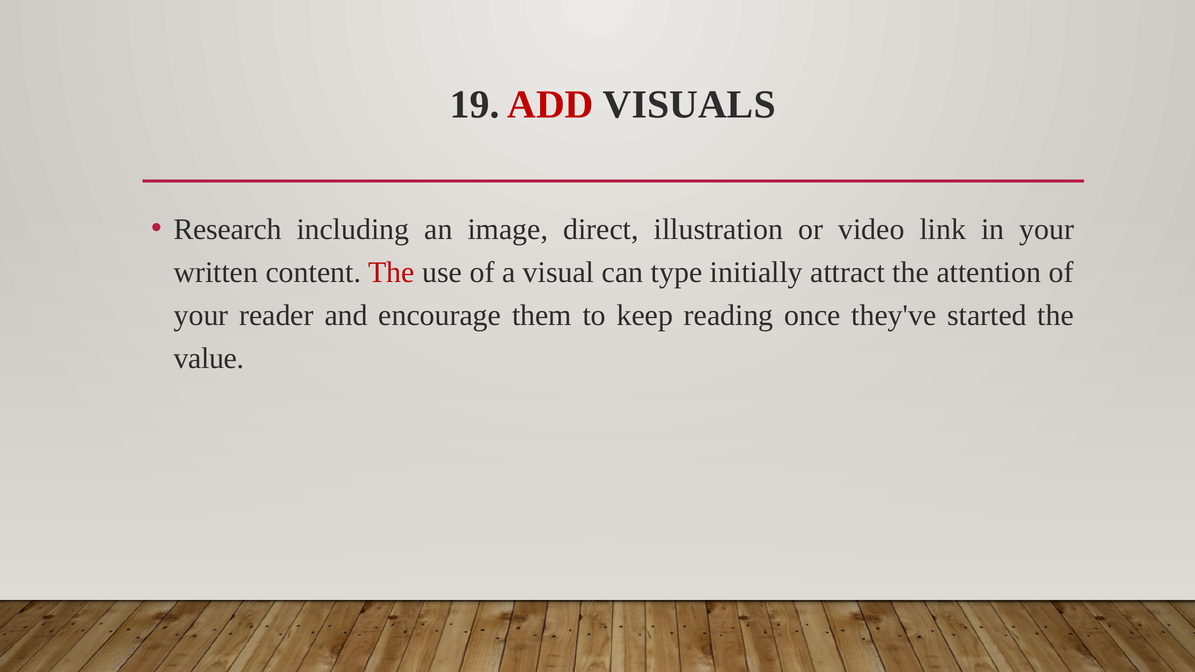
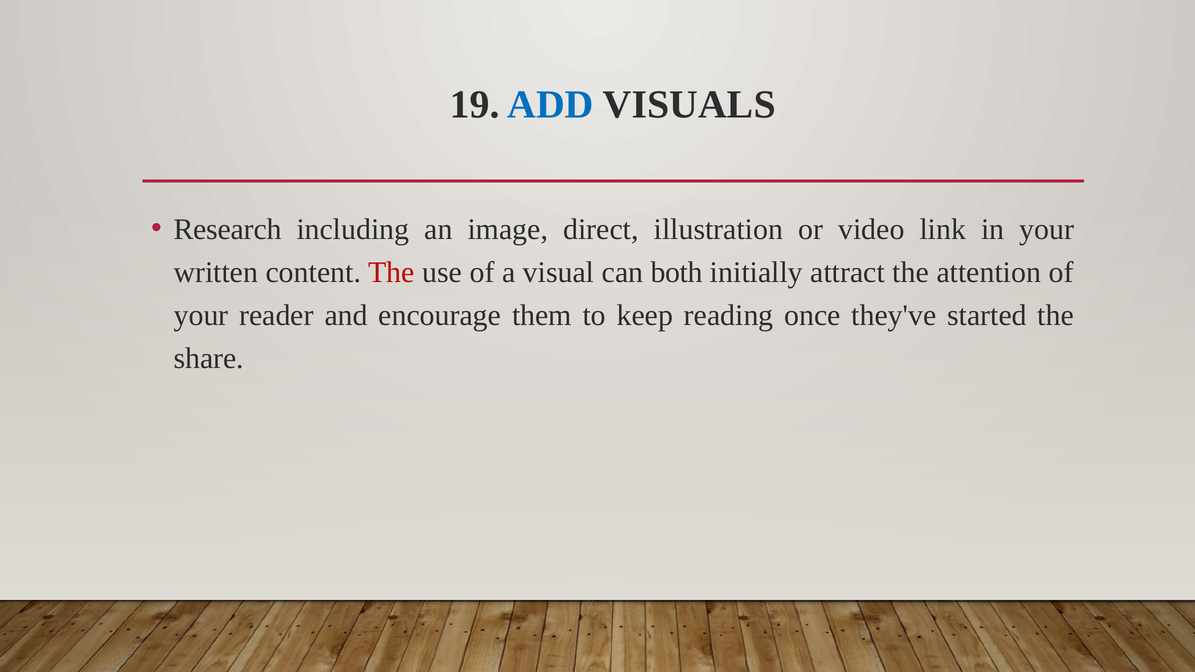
ADD colour: red -> blue
type: type -> both
value: value -> share
